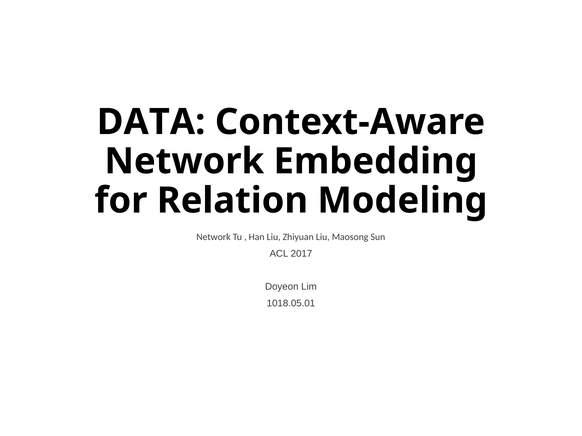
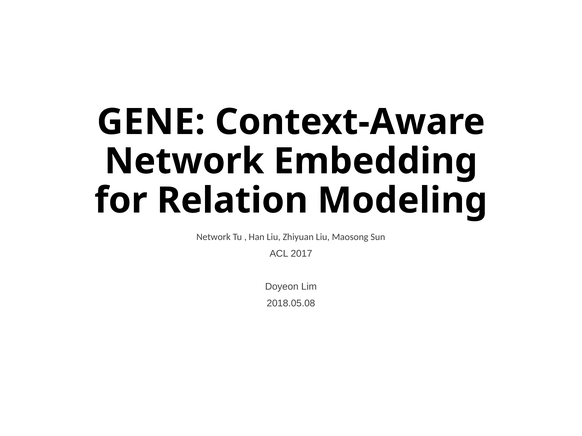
DATA: DATA -> GENE
1018.05.01: 1018.05.01 -> 2018.05.08
